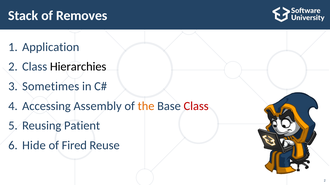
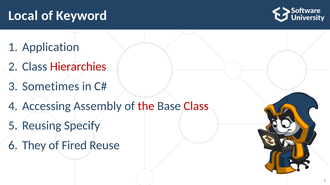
Stack: Stack -> Local
Removes: Removes -> Keyword
Hierarchies colour: black -> red
the colour: orange -> red
Patient: Patient -> Specify
Hide: Hide -> They
